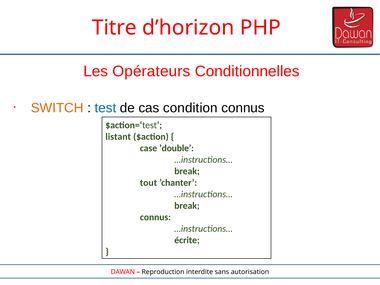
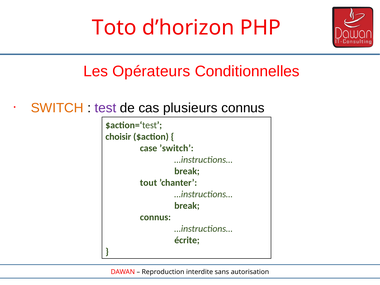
Titre: Titre -> Toto
test colour: blue -> purple
condition: condition -> plusieurs
listant: listant -> choisir
’double: ’double -> ’switch
